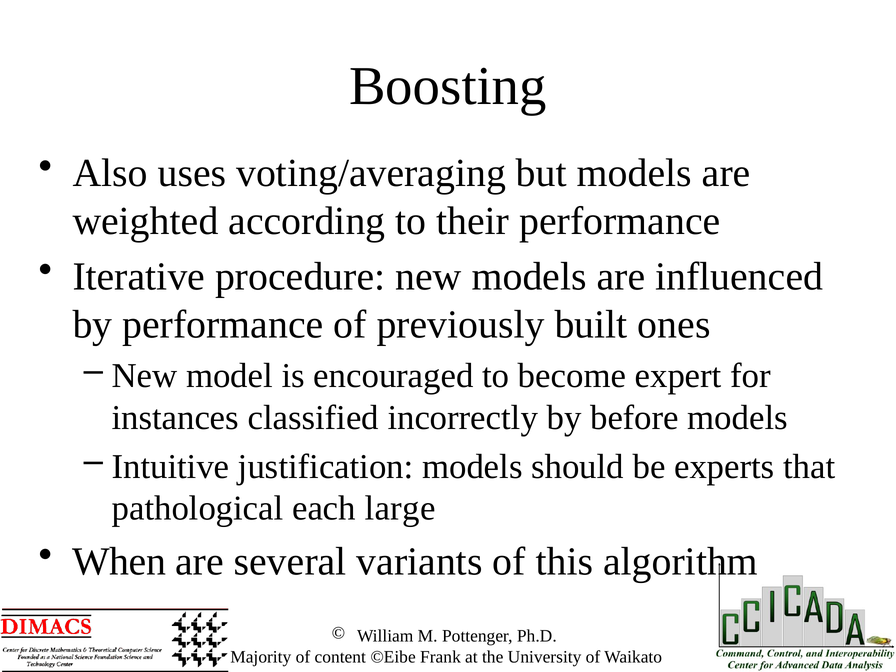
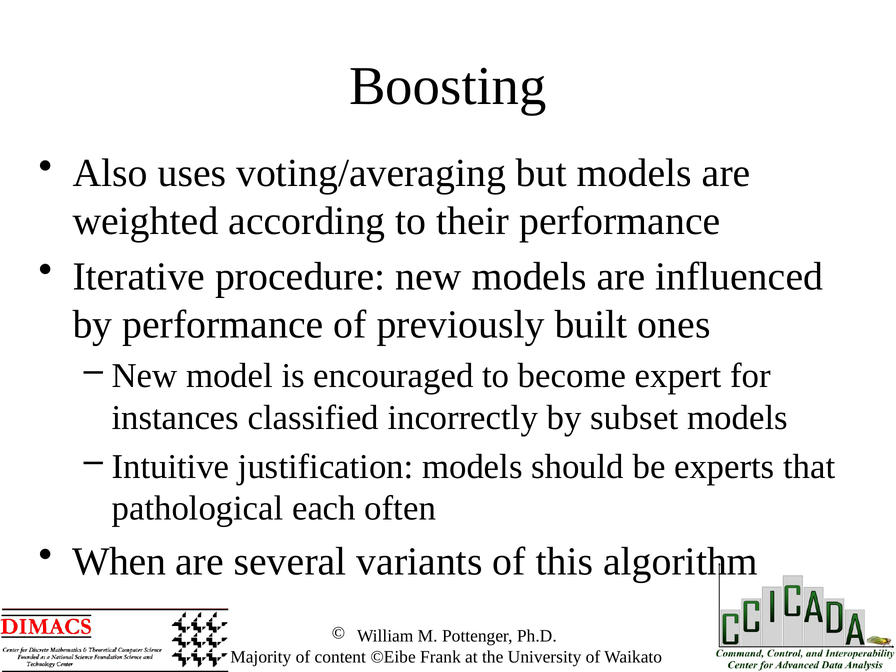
before: before -> subset
large: large -> often
